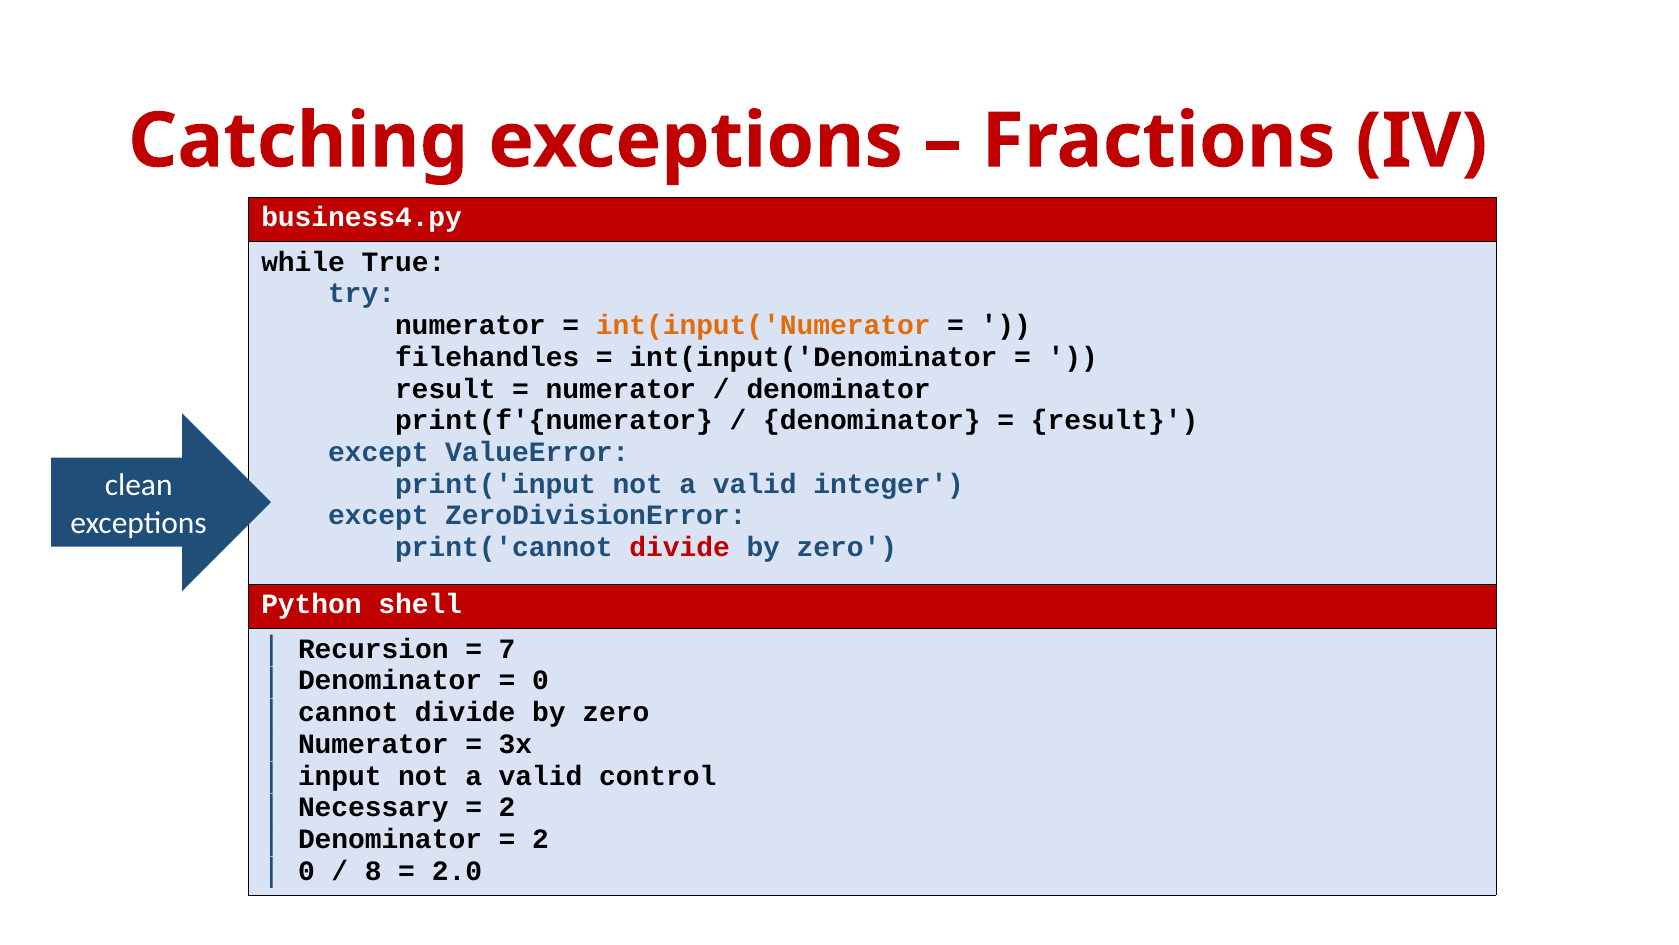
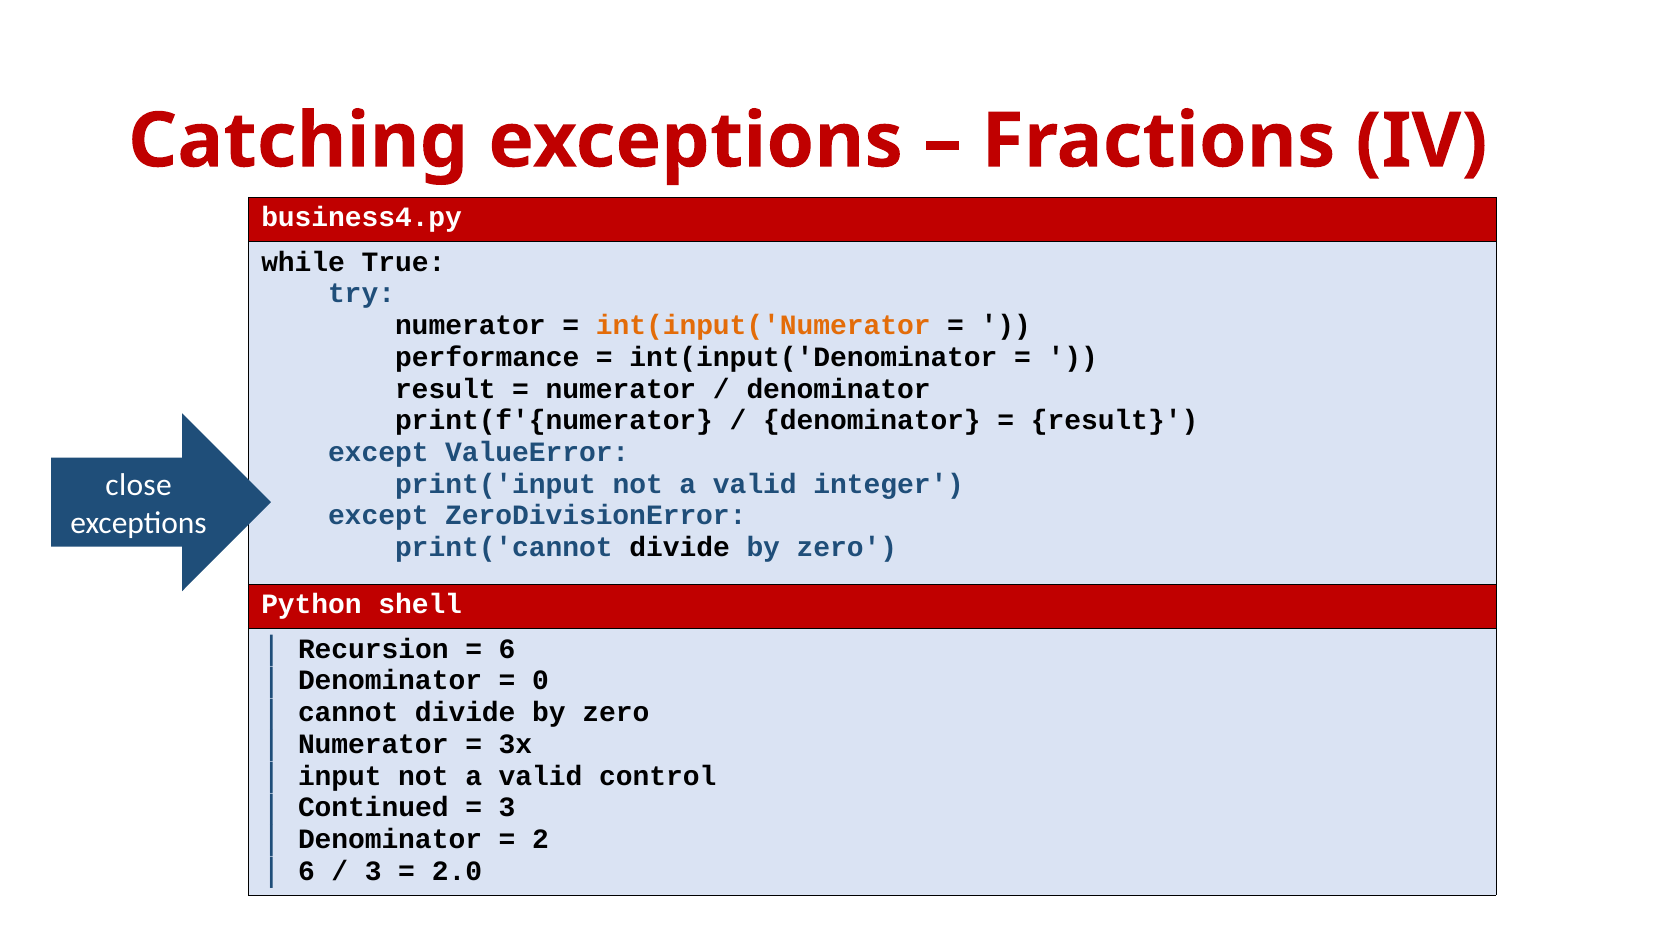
filehandles: filehandles -> performance
clean: clean -> close
divide at (680, 547) colour: red -> black
7 at (507, 649): 7 -> 6
Necessary: Necessary -> Continued
2 at (507, 807): 2 -> 3
0 at (306, 870): 0 -> 6
8 at (373, 870): 8 -> 3
